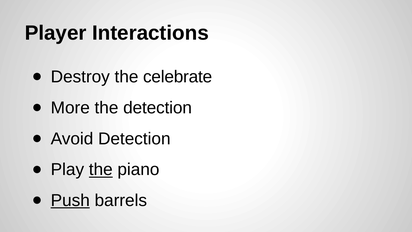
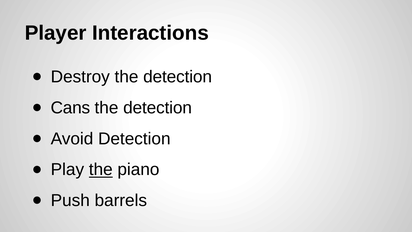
Destroy the celebrate: celebrate -> detection
More: More -> Cans
Push underline: present -> none
